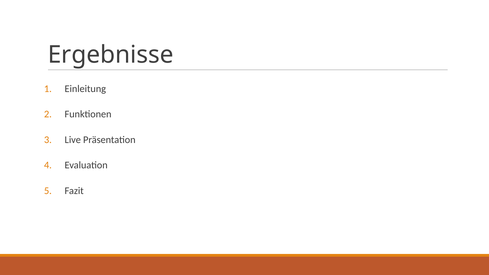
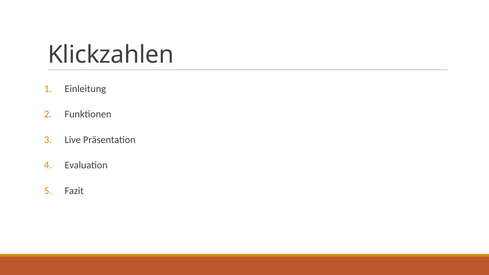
Ergebnisse: Ergebnisse -> Klickzahlen
